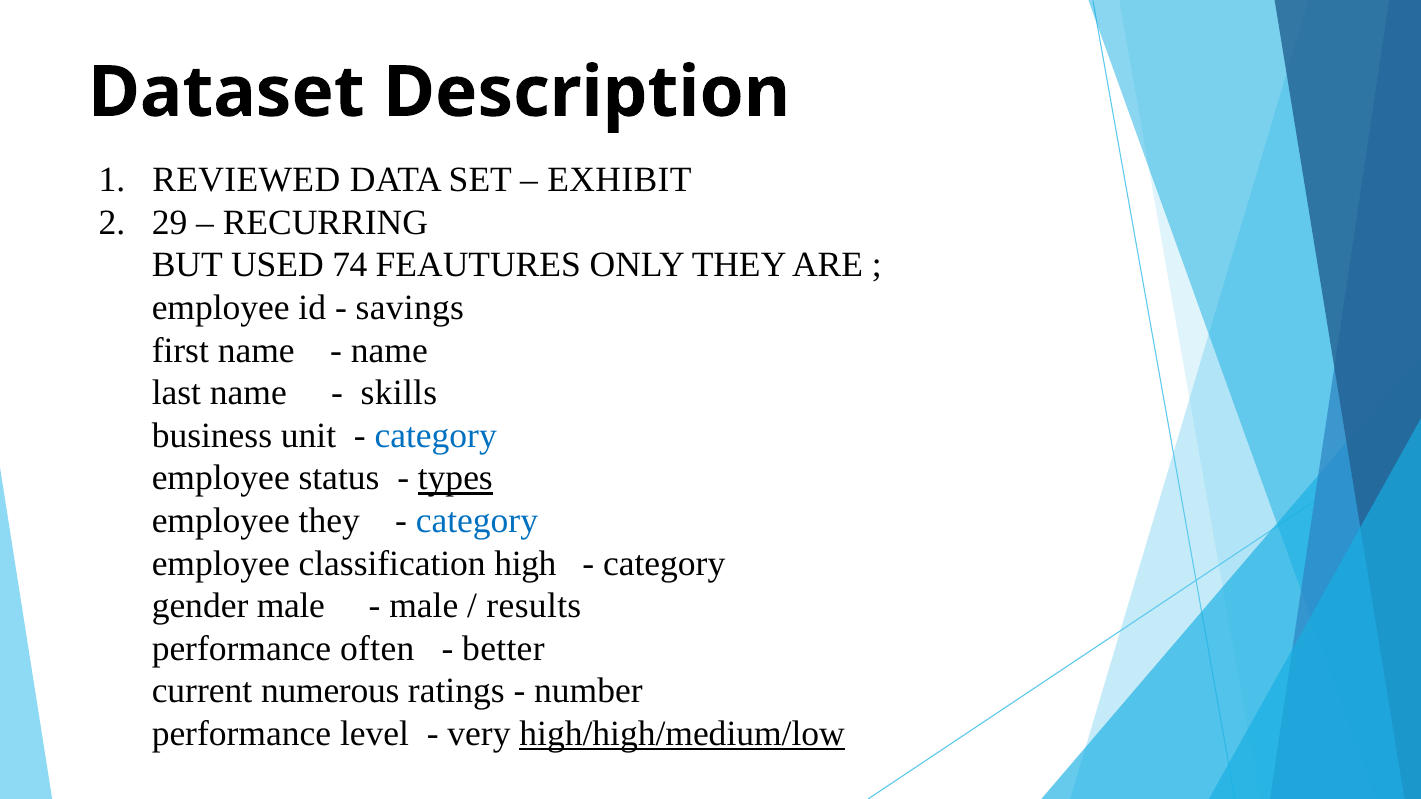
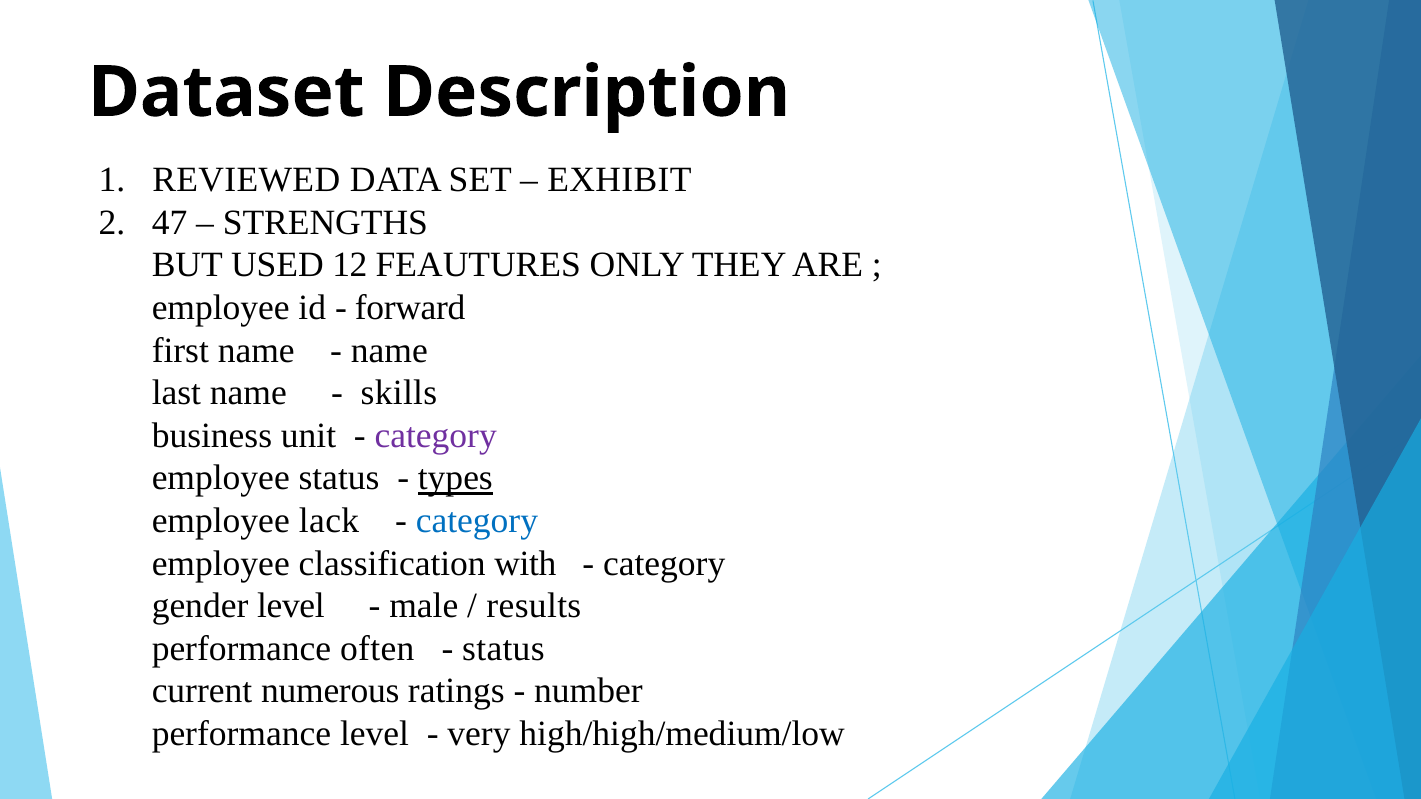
29: 29 -> 47
RECURRING: RECURRING -> STRENGTHS
74: 74 -> 12
savings: savings -> forward
category at (436, 436) colour: blue -> purple
employee they: they -> lack
high: high -> with
gender male: male -> level
better at (503, 649): better -> status
high/high/medium/low underline: present -> none
